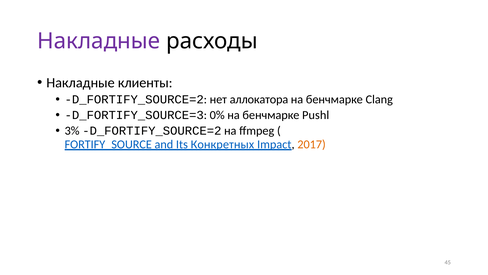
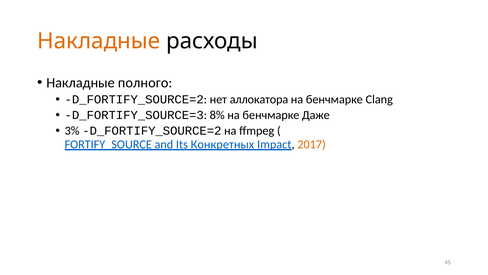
Накладные at (99, 41) colour: purple -> orange
клиенты: клиенты -> полного
0%: 0% -> 8%
Pushl: Pushl -> Даже
